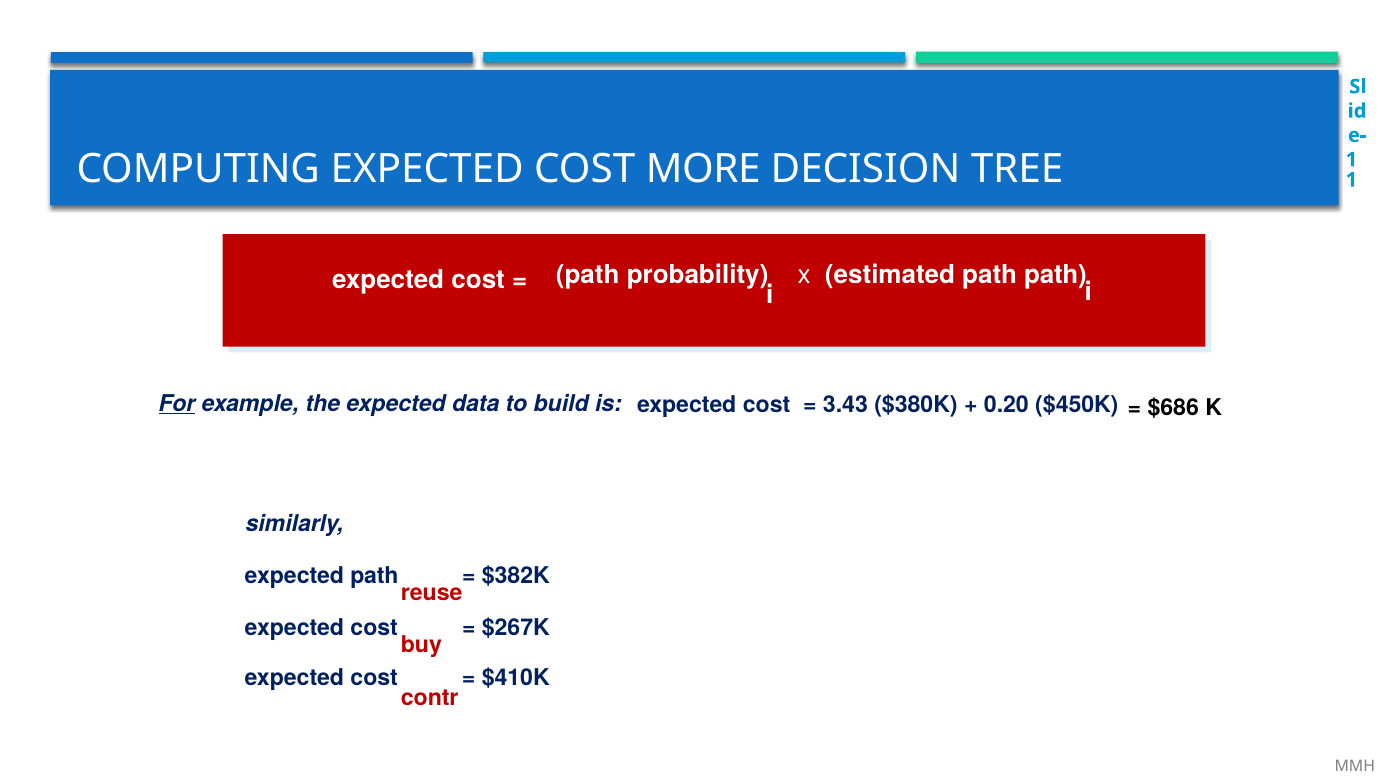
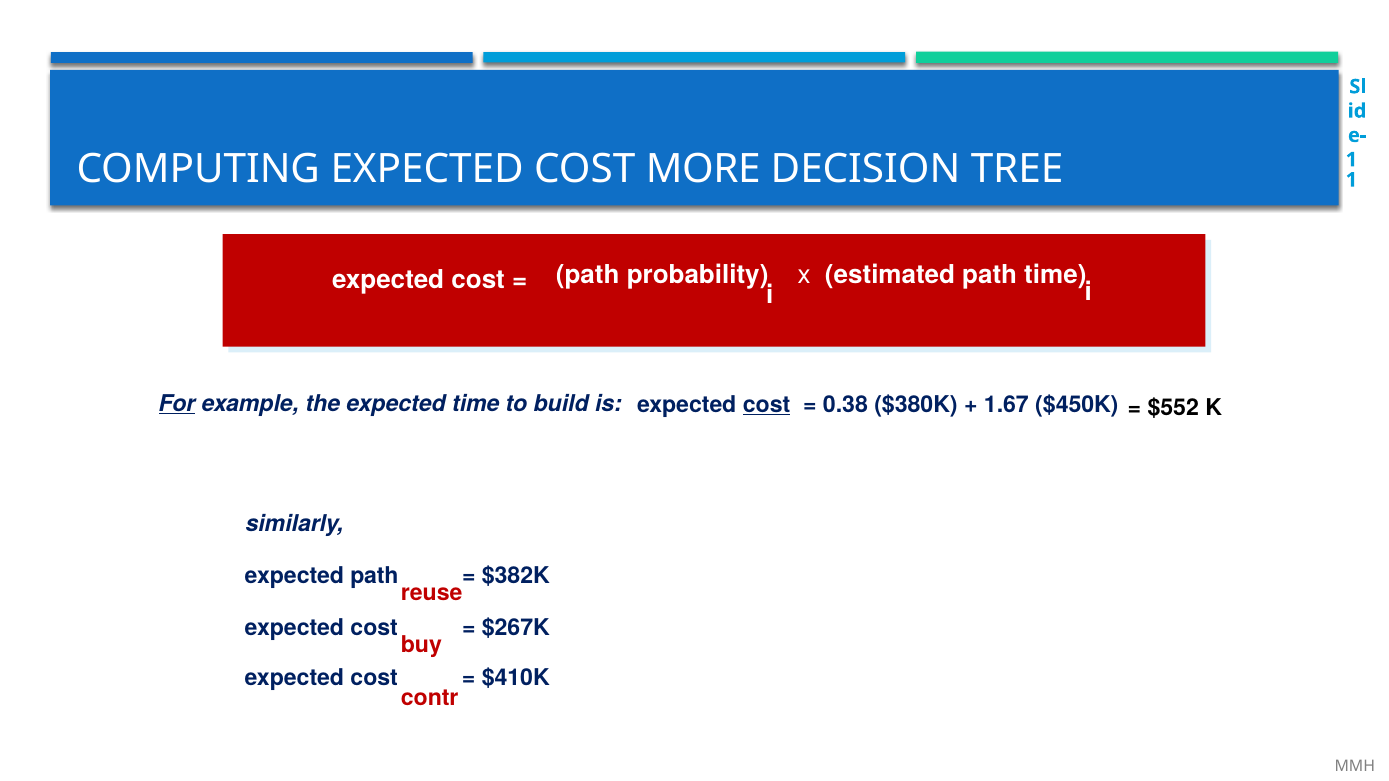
path path: path -> time
expected data: data -> time
cost at (767, 405) underline: none -> present
3.43: 3.43 -> 0.38
0.20: 0.20 -> 1.67
$686: $686 -> $552
